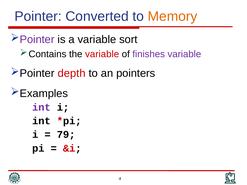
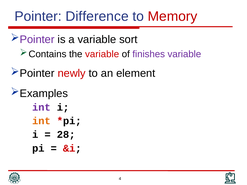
Converted: Converted -> Difference
Memory colour: orange -> red
depth: depth -> newly
pointers: pointers -> element
int at (41, 121) colour: black -> orange
79: 79 -> 28
